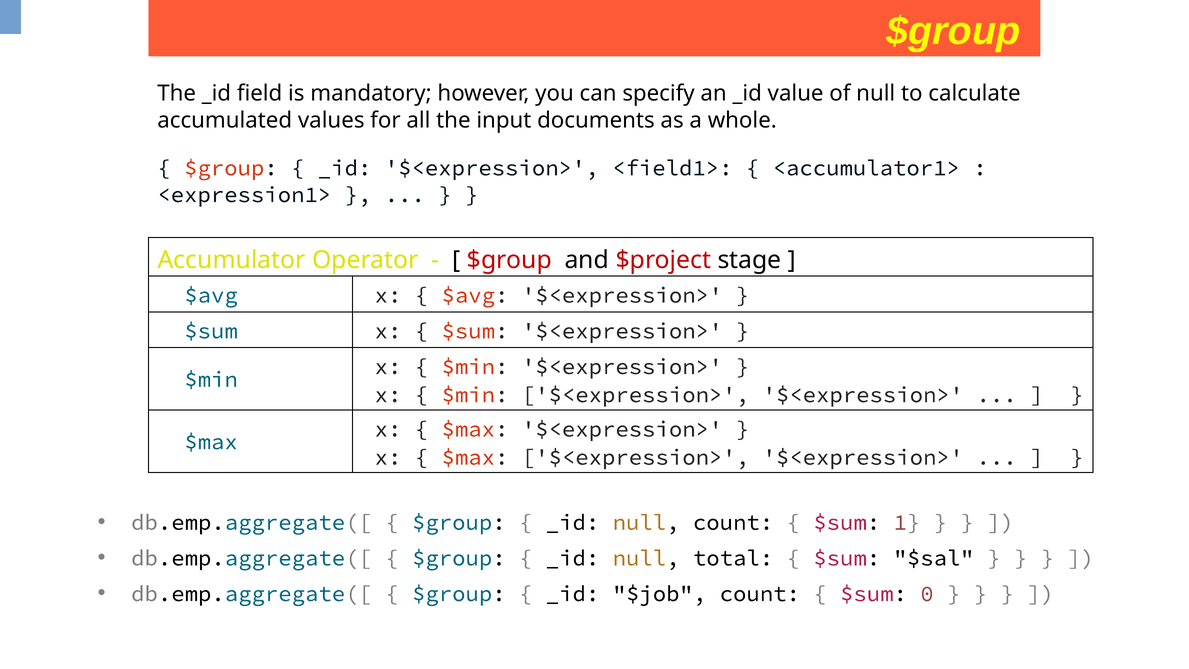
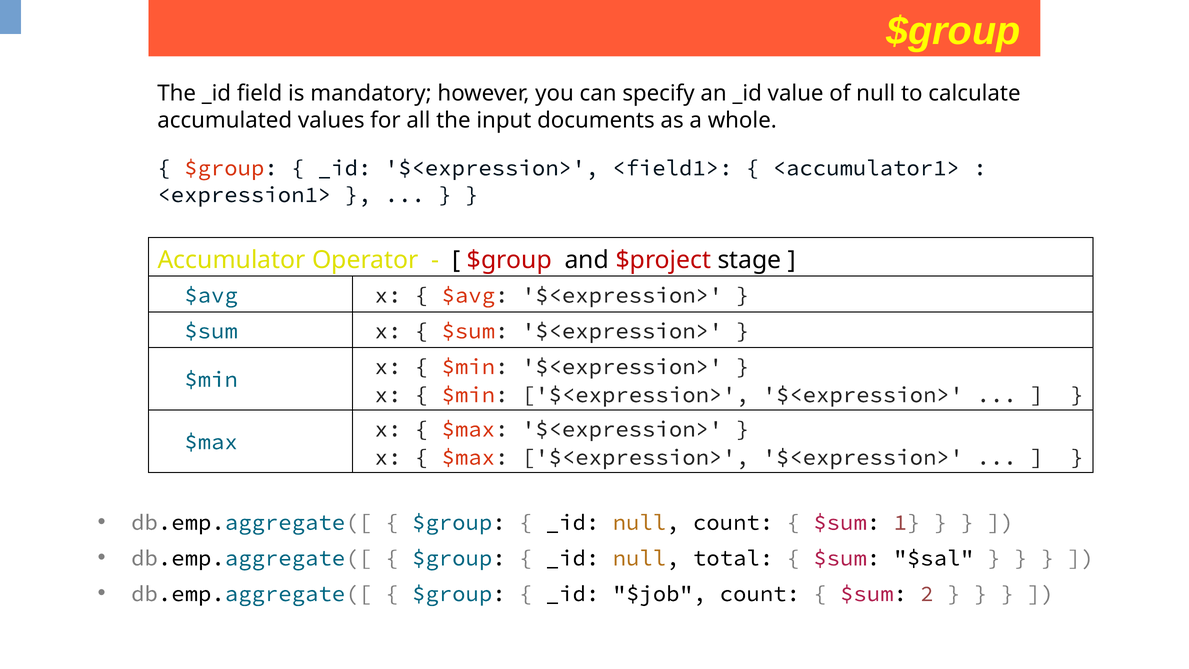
0: 0 -> 2
